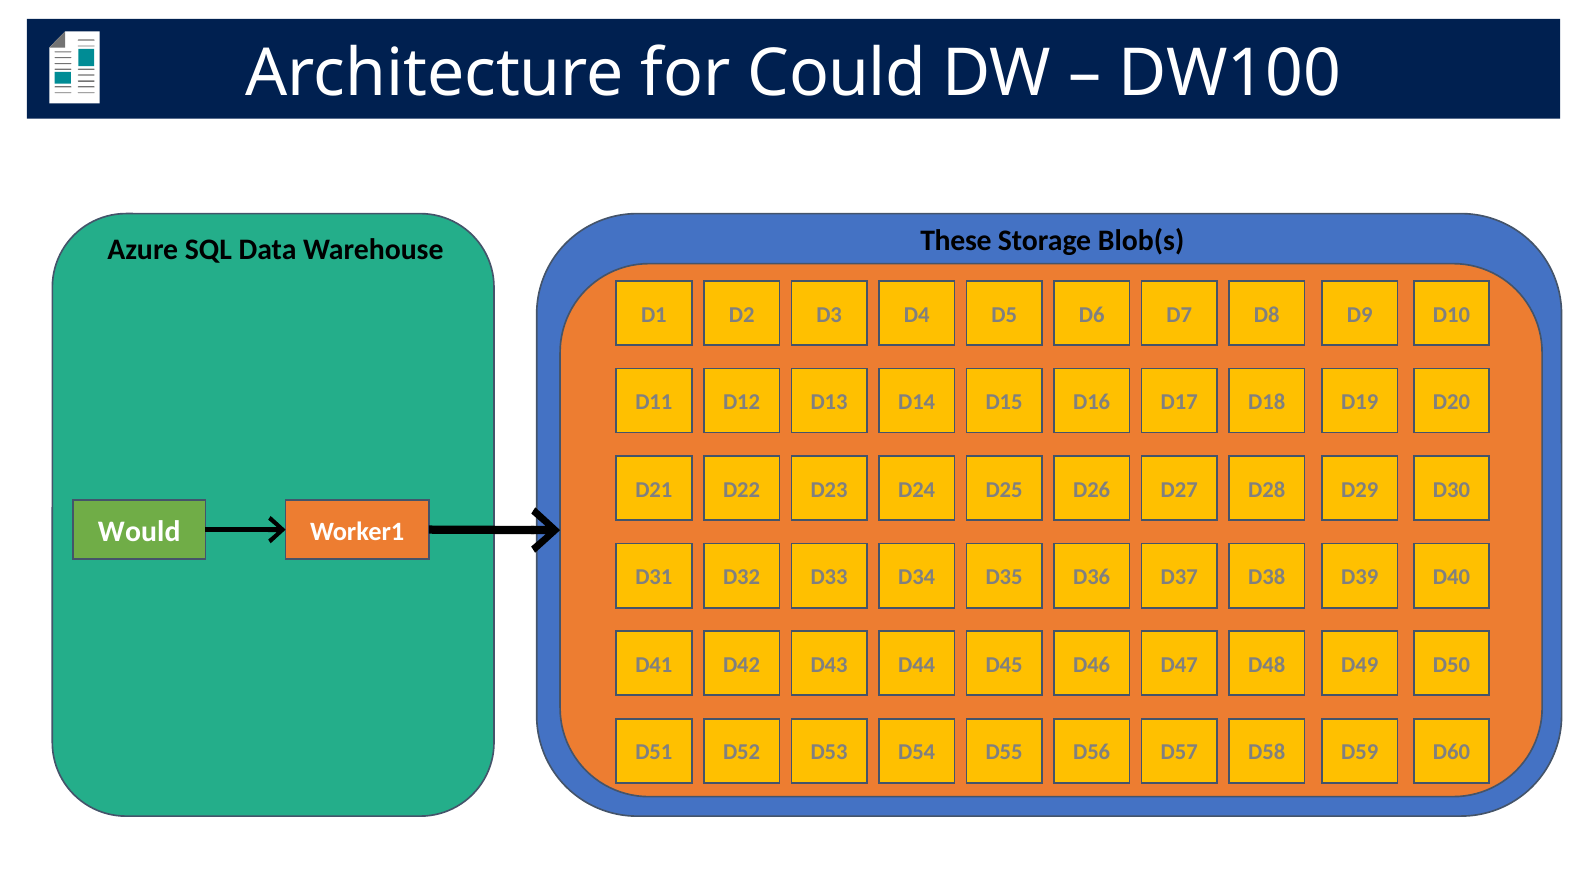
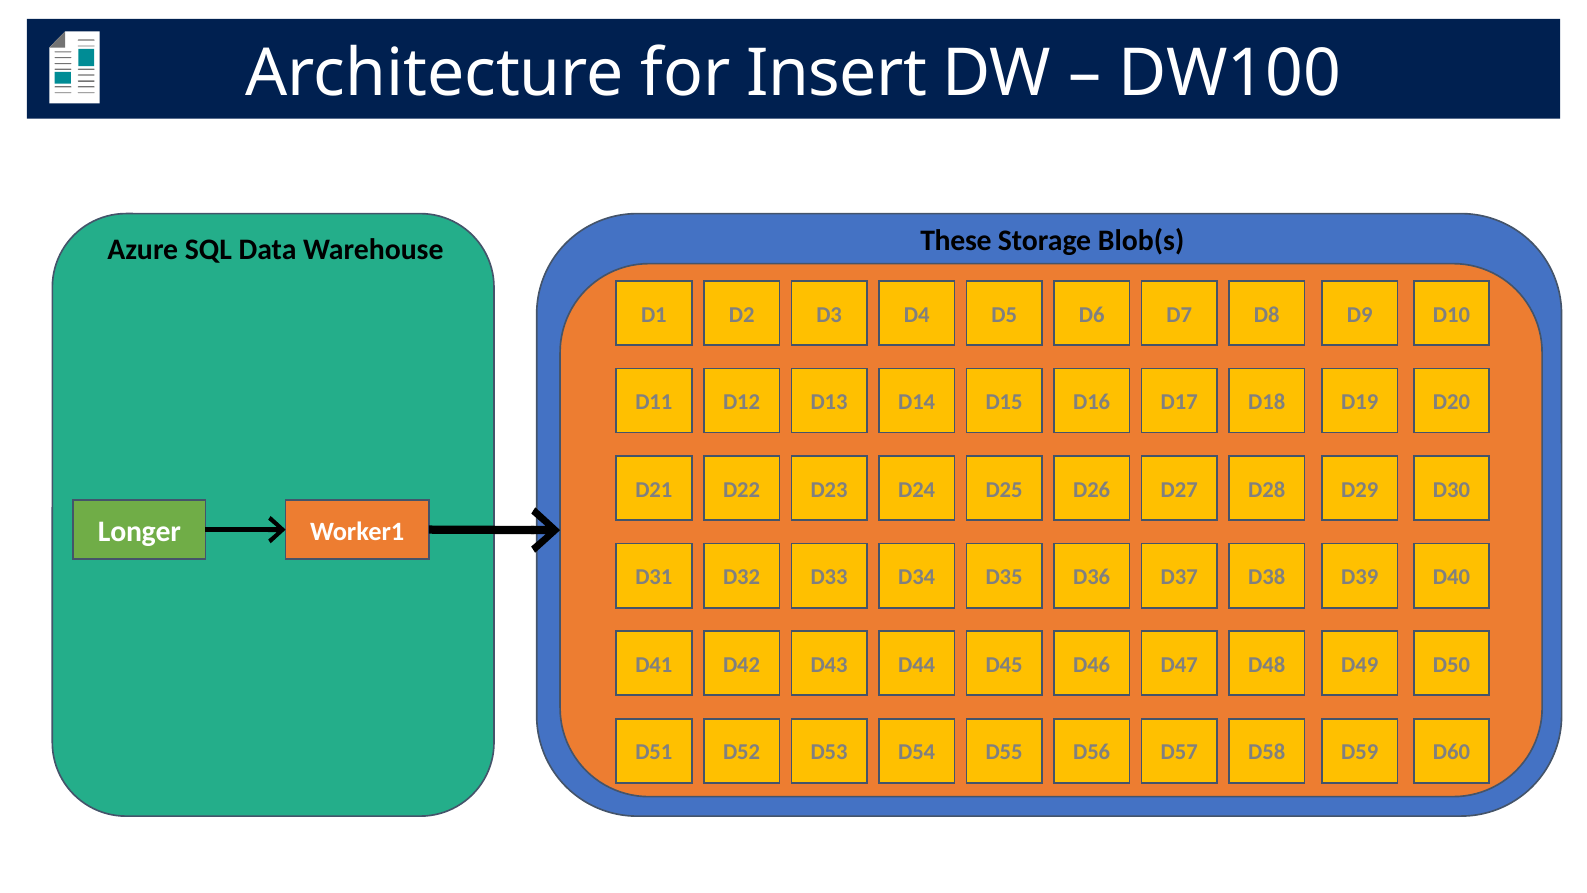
Could: Could -> Insert
Would: Would -> Longer
